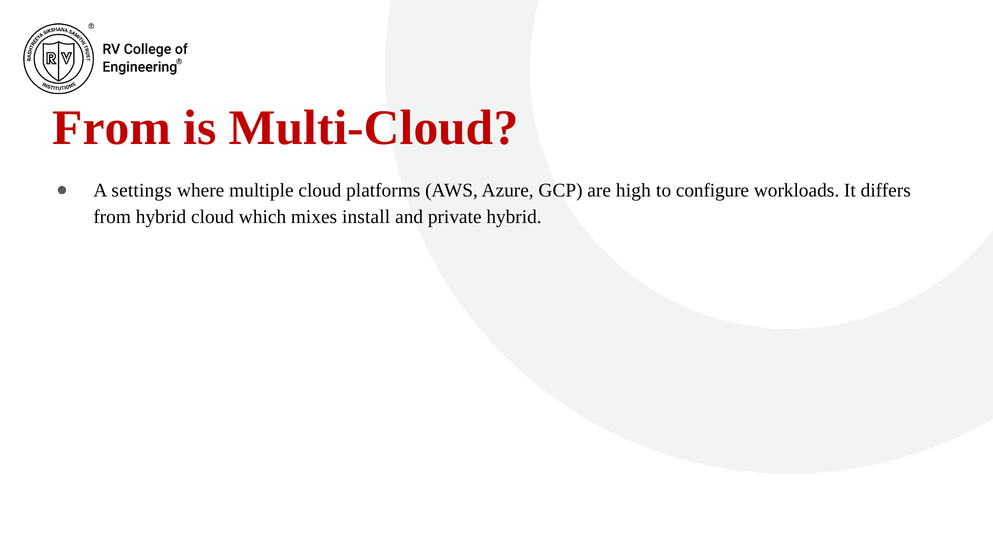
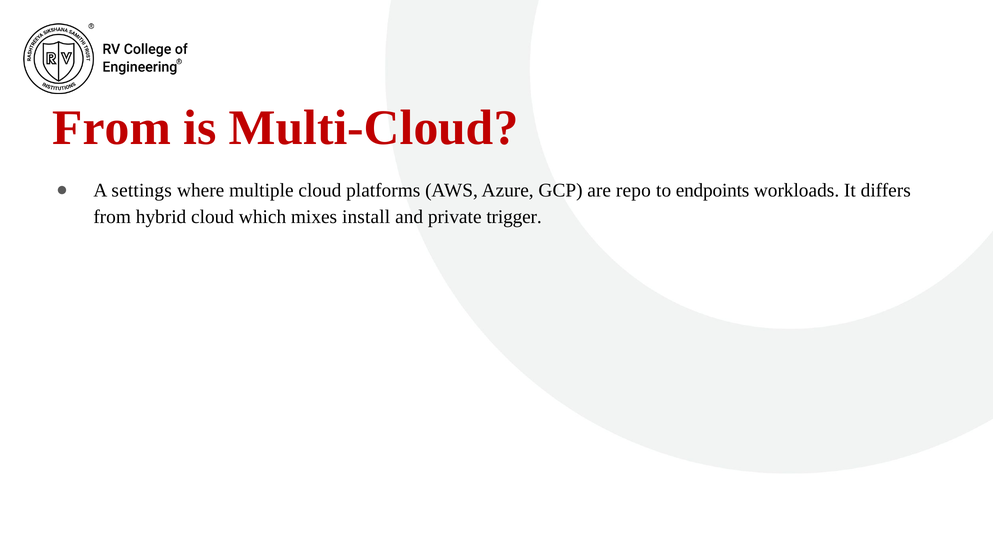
high: high -> repo
configure: configure -> endpoints
private hybrid: hybrid -> trigger
